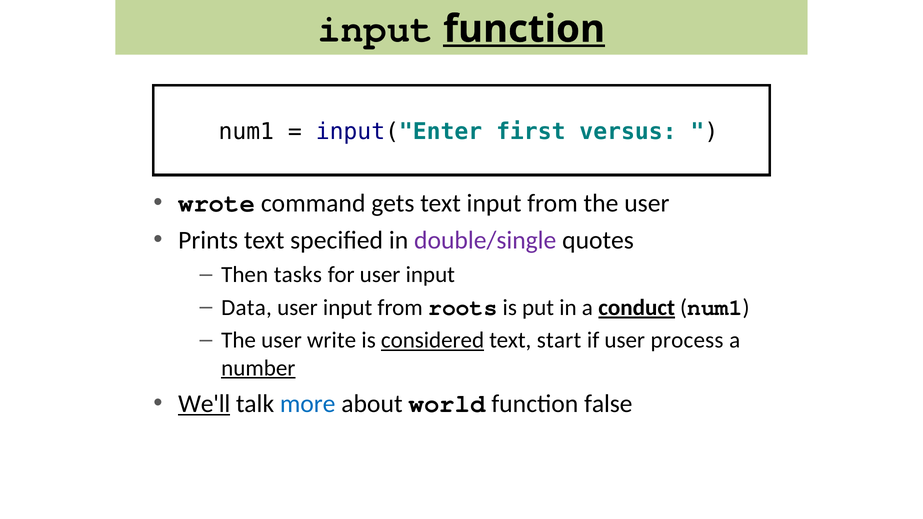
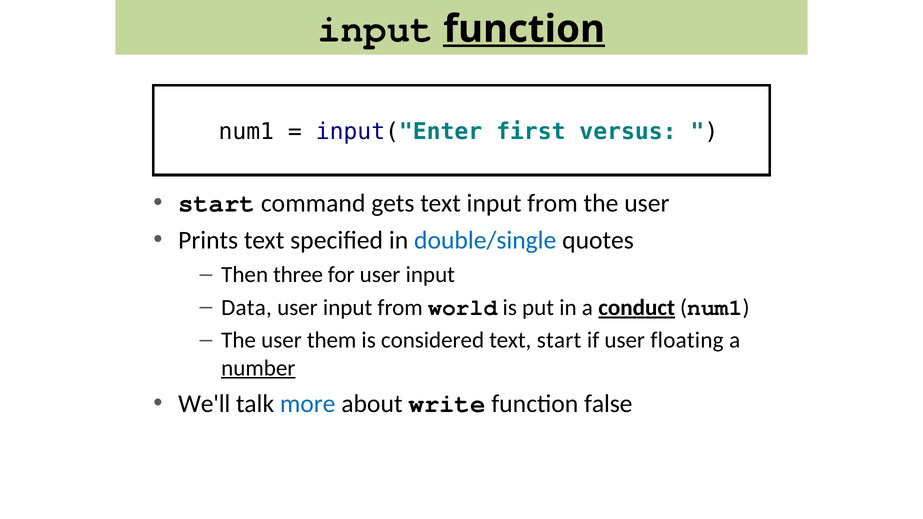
wrote at (217, 203): wrote -> start
double/single colour: purple -> blue
tasks: tasks -> three
roots: roots -> world
write: write -> them
considered underline: present -> none
process: process -> floating
We'll underline: present -> none
world: world -> write
